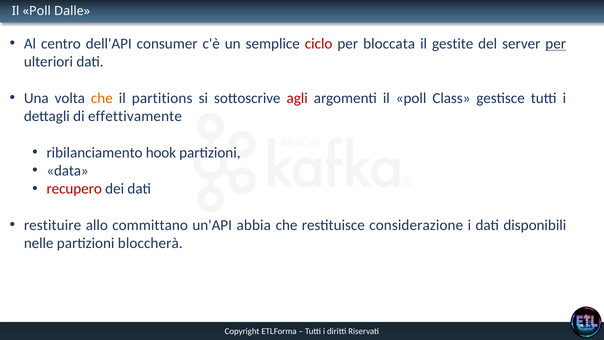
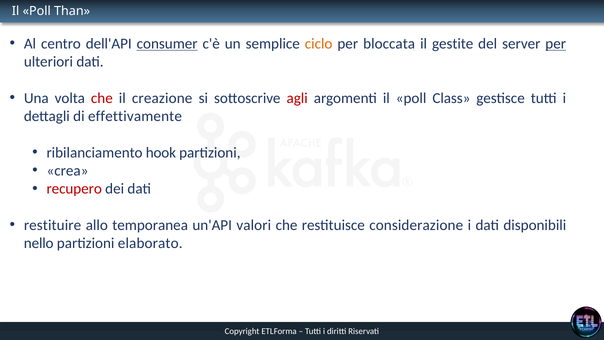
Dalle: Dalle -> Than
consumer underline: none -> present
ciclo colour: red -> orange
che at (102, 98) colour: orange -> red
partitions: partitions -> creazione
data: data -> crea
committano: committano -> temporanea
abbia: abbia -> valori
nelle: nelle -> nello
bloccherà: bloccherà -> elaborato
